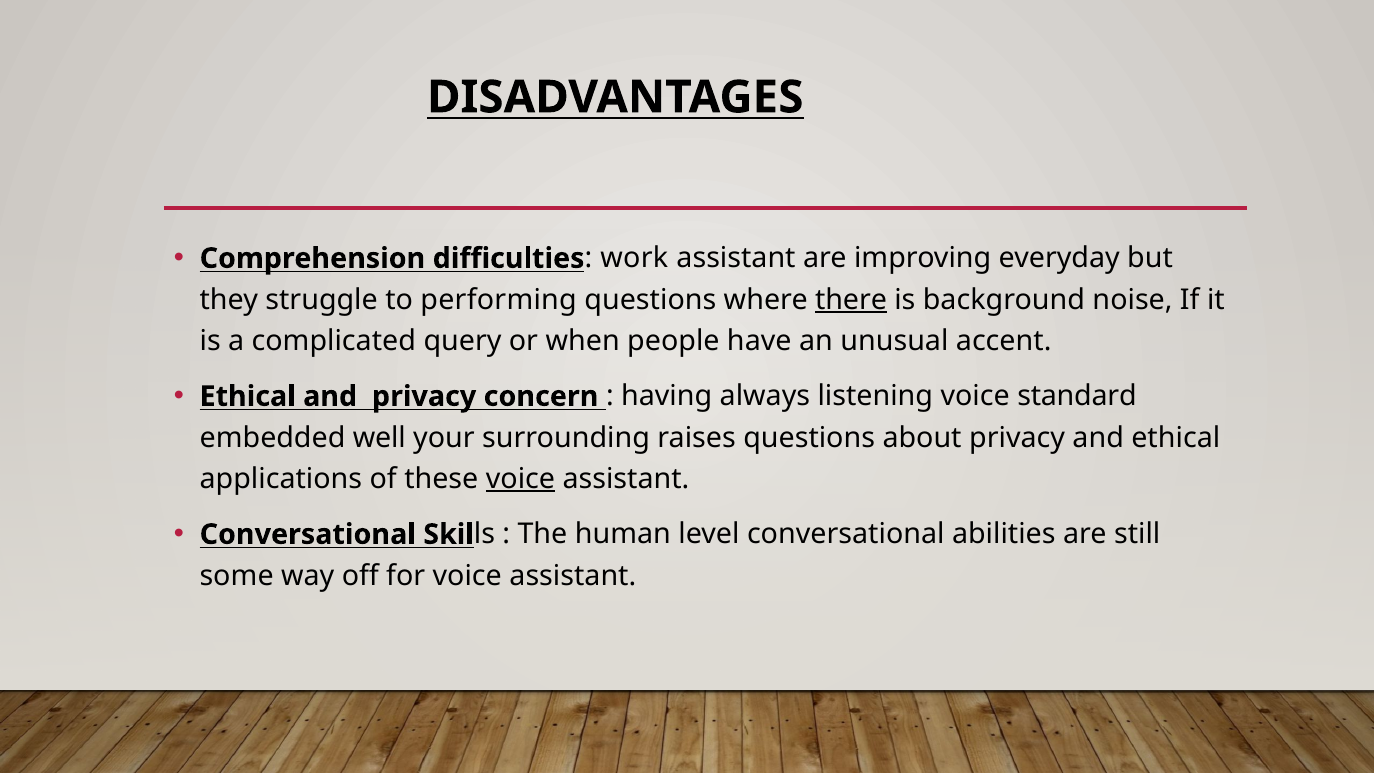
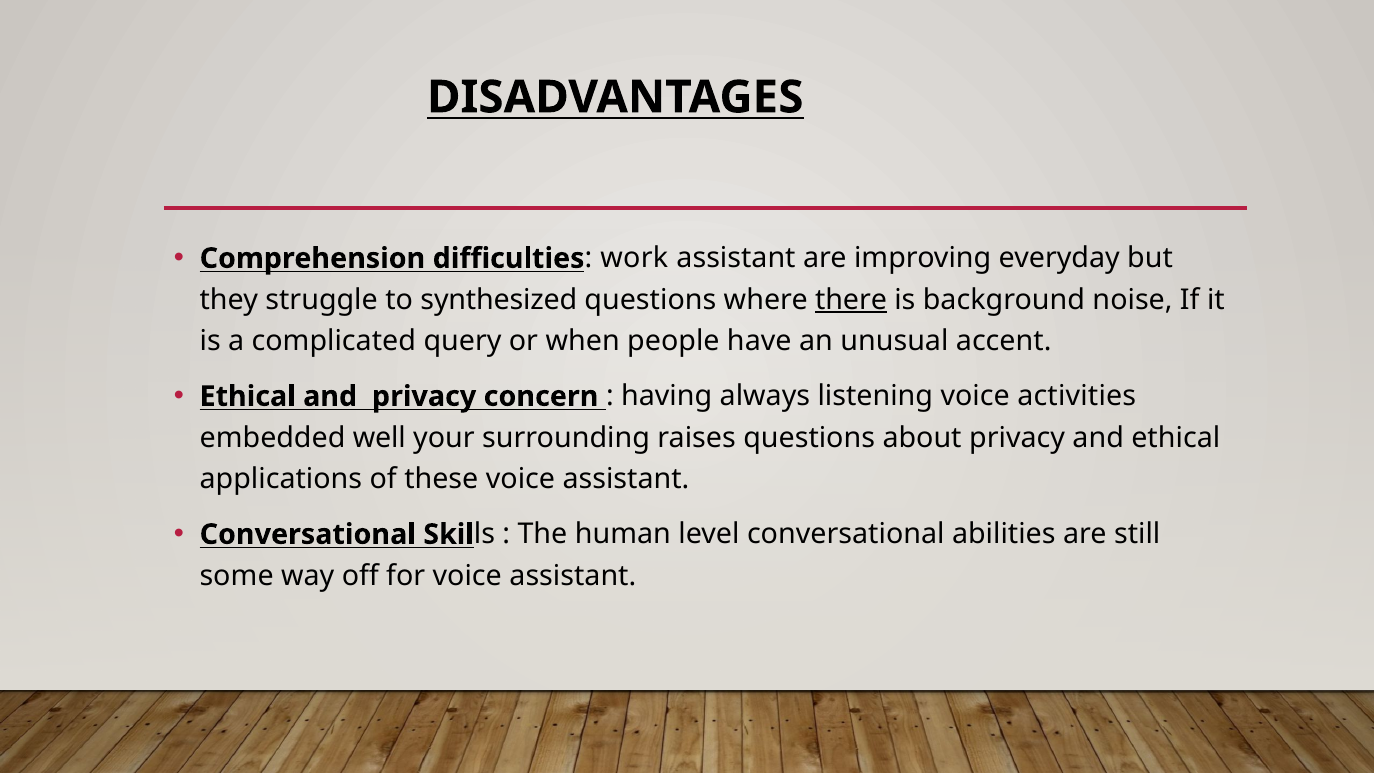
performing: performing -> synthesized
standard: standard -> activities
voice at (520, 479) underline: present -> none
